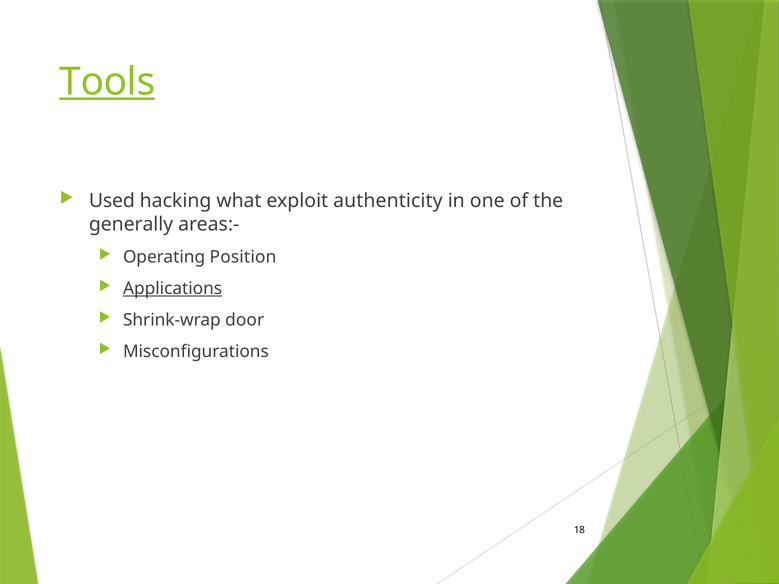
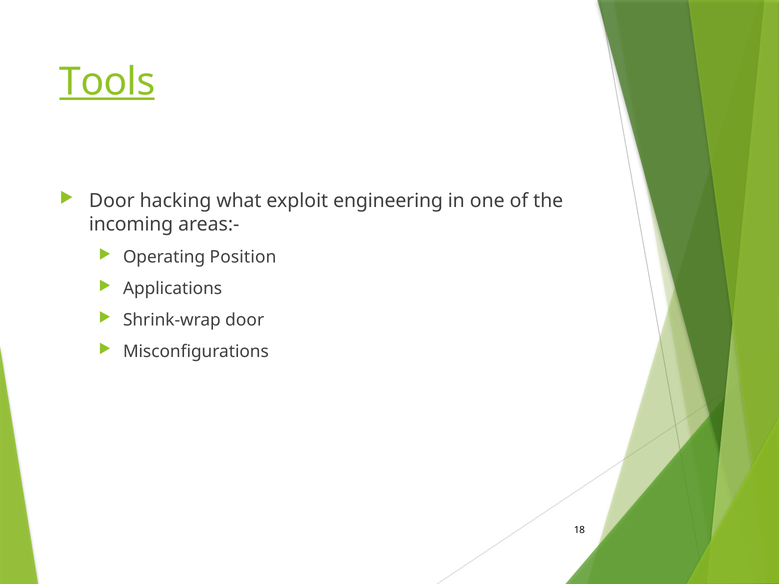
Used at (112, 201): Used -> Door
authenticity: authenticity -> engineering
generally: generally -> incoming
Applications underline: present -> none
